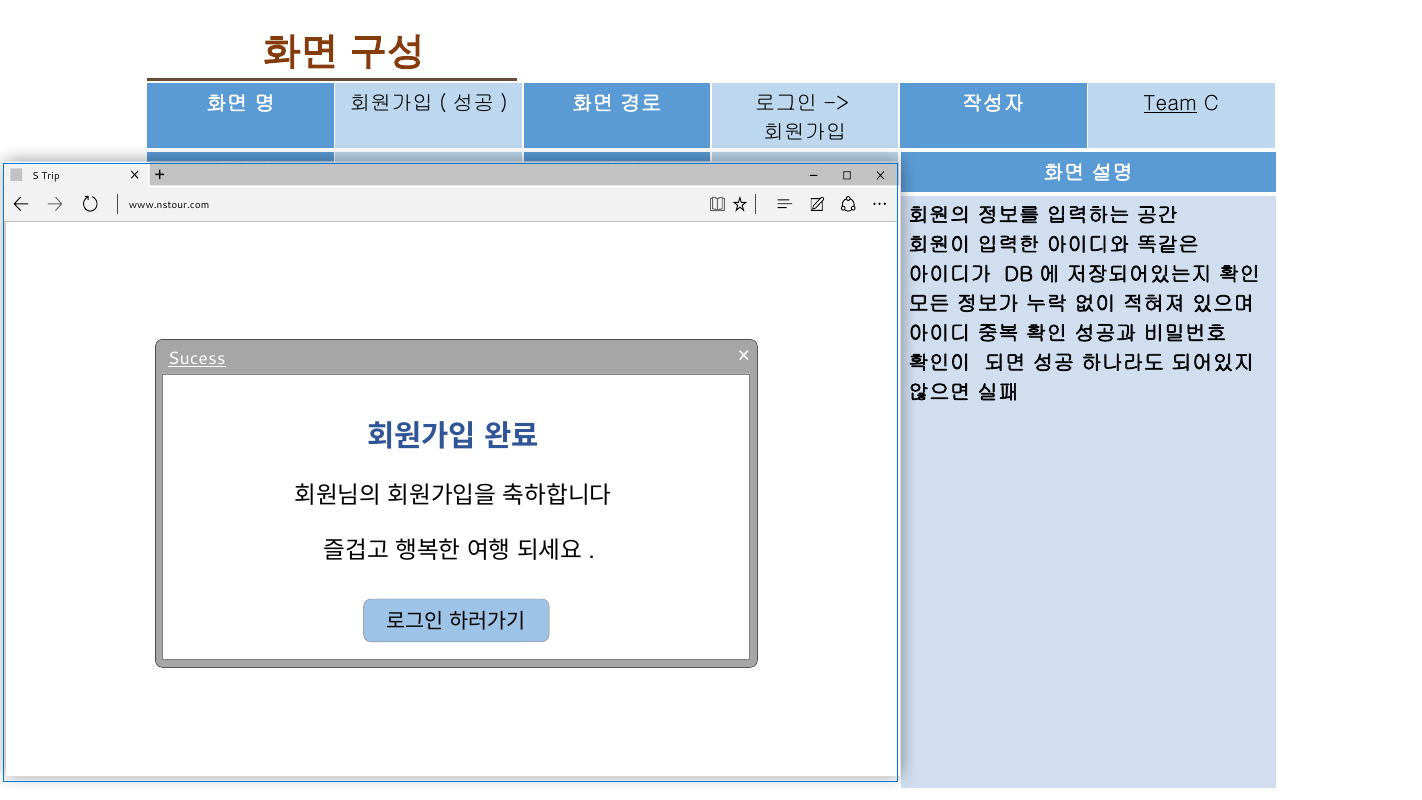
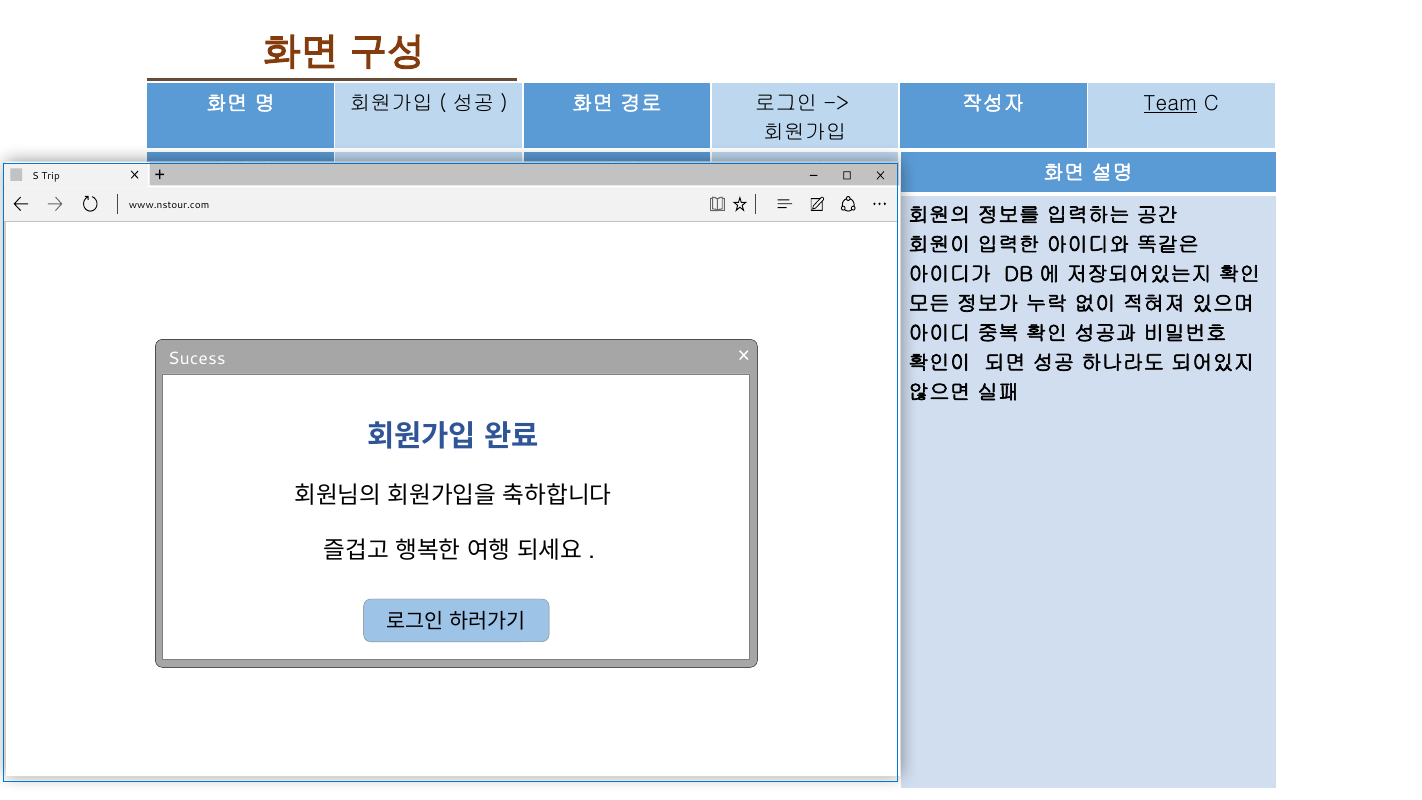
Sucess underline: present -> none
